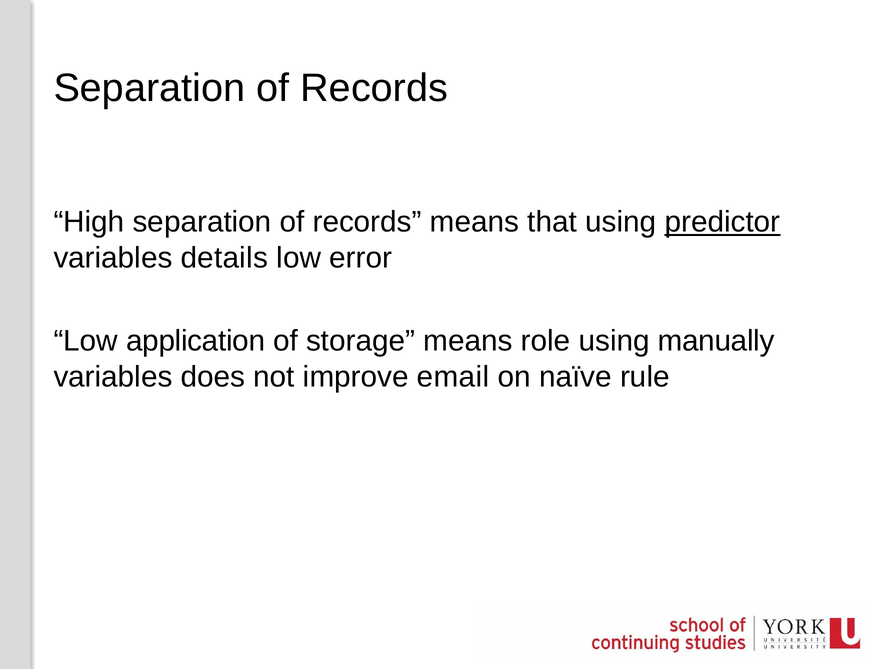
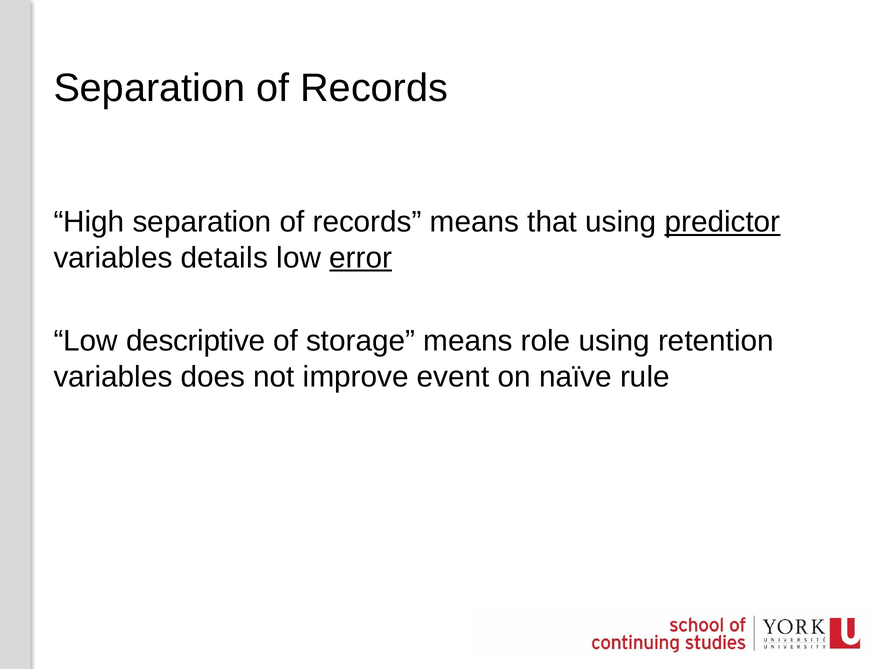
error underline: none -> present
application: application -> descriptive
manually: manually -> retention
email: email -> event
